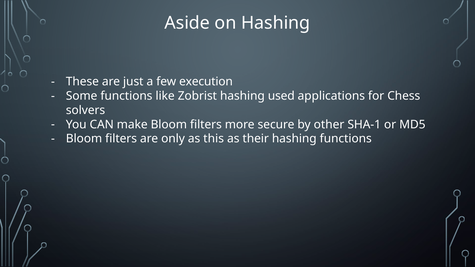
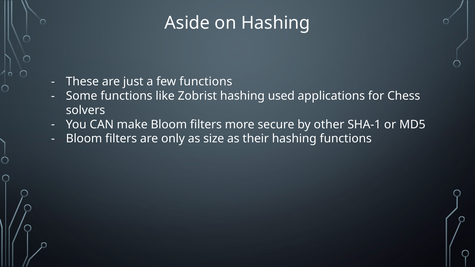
few execution: execution -> functions
this: this -> size
